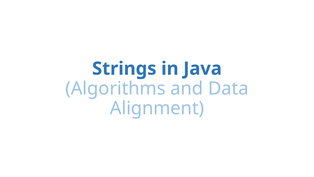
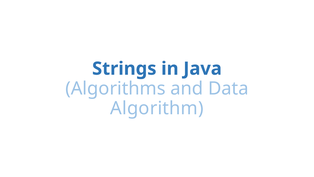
Alignment: Alignment -> Algorithm
